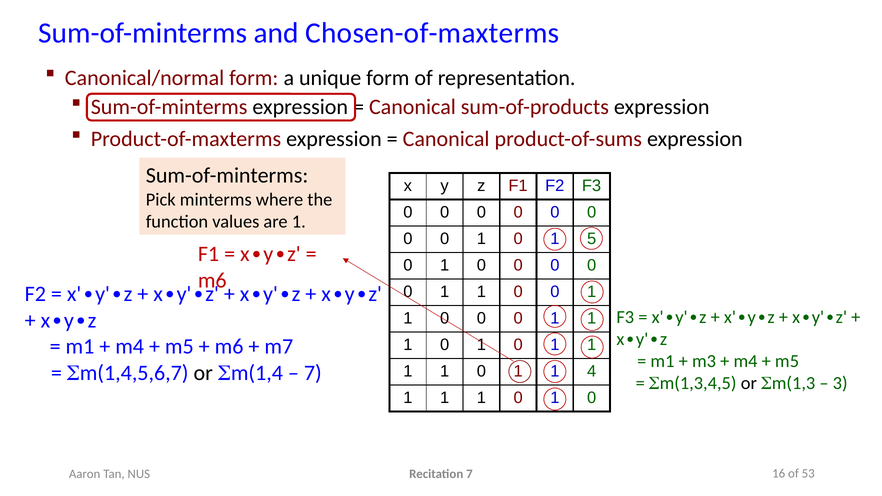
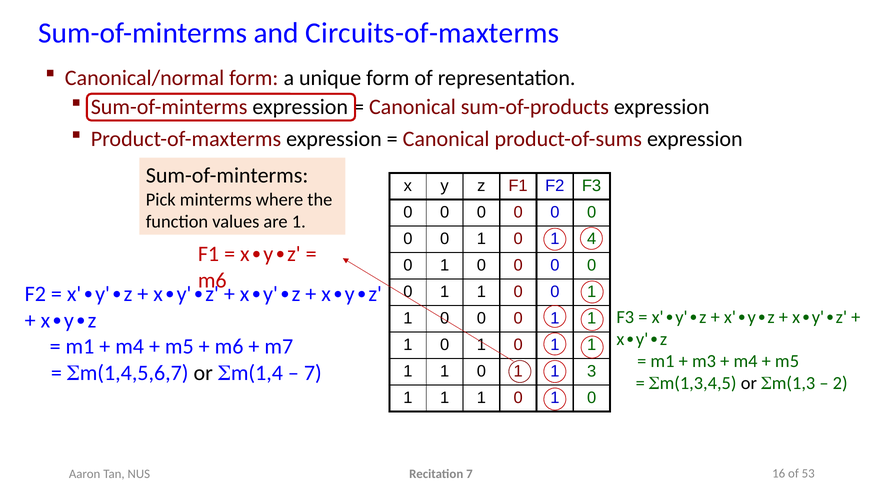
Chosen-of-maxterms: Chosen-of-maxterms -> Circuits-of-maxterms
5: 5 -> 4
4: 4 -> 3
3: 3 -> 2
